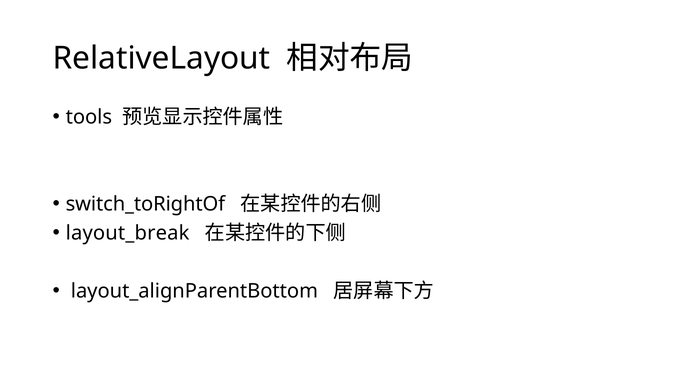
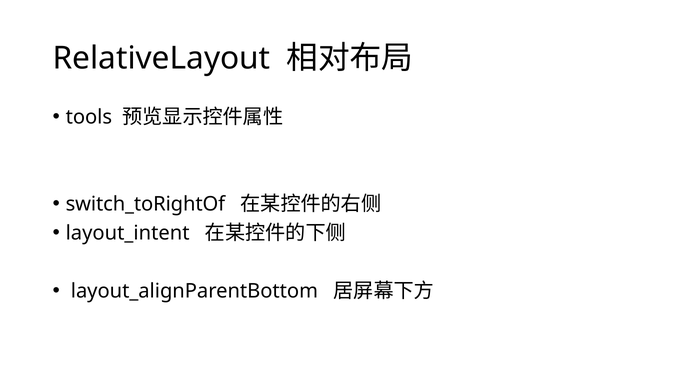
layout_break: layout_break -> layout_intent
